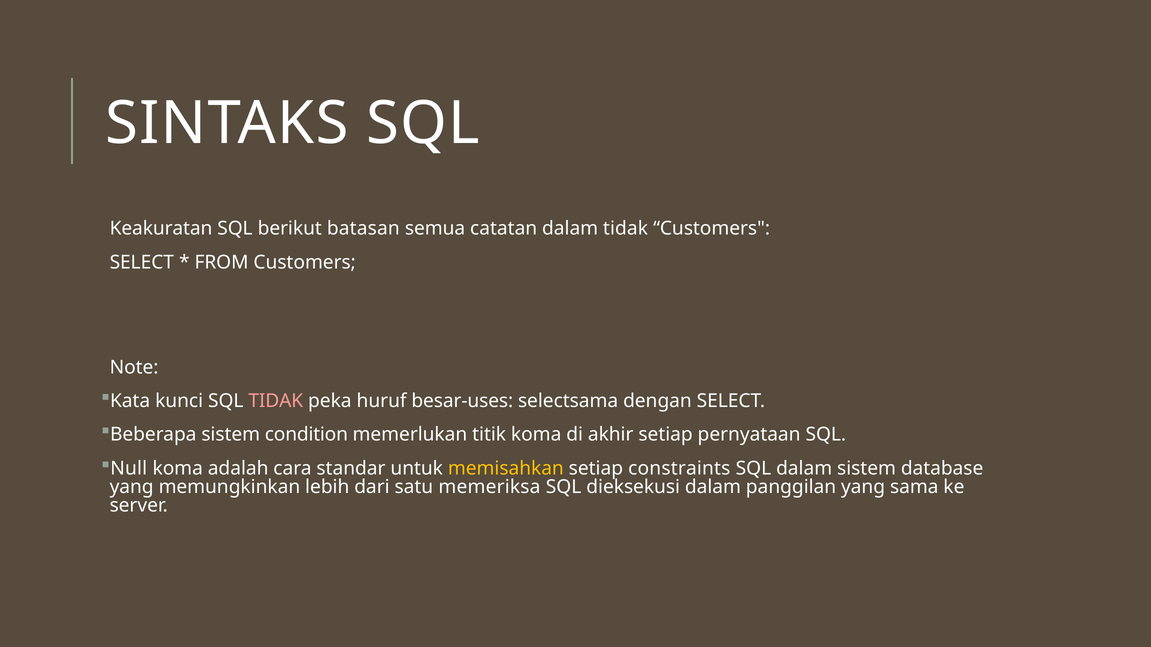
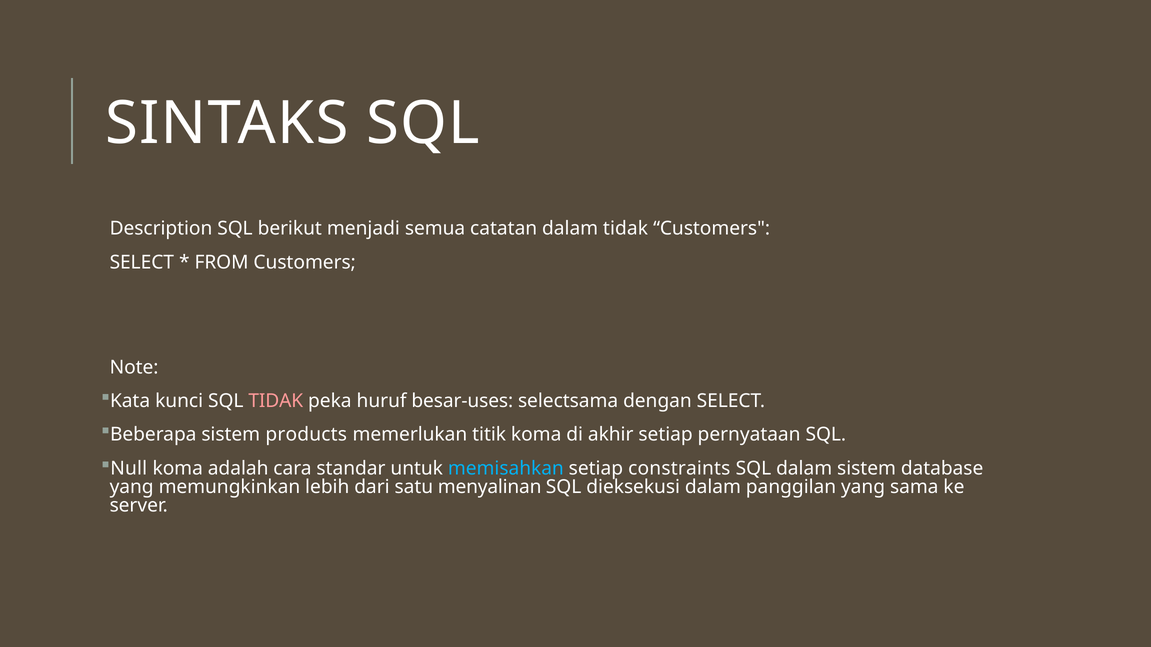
Keakuratan: Keakuratan -> Description
batasan: batasan -> menjadi
condition: condition -> products
memisahkan colour: yellow -> light blue
memeriksa: memeriksa -> menyalinan
